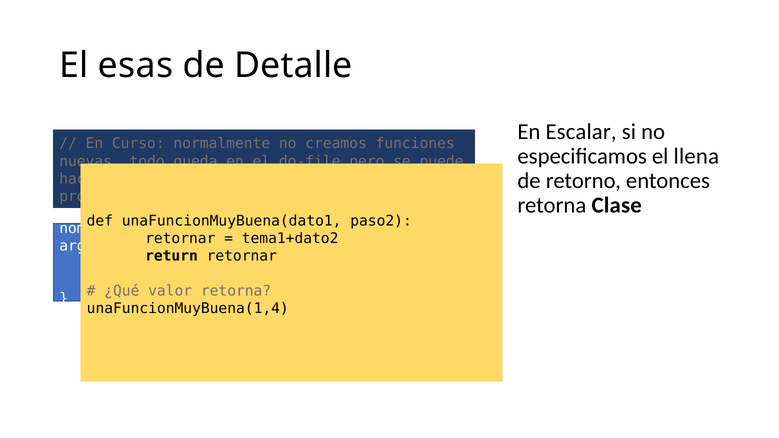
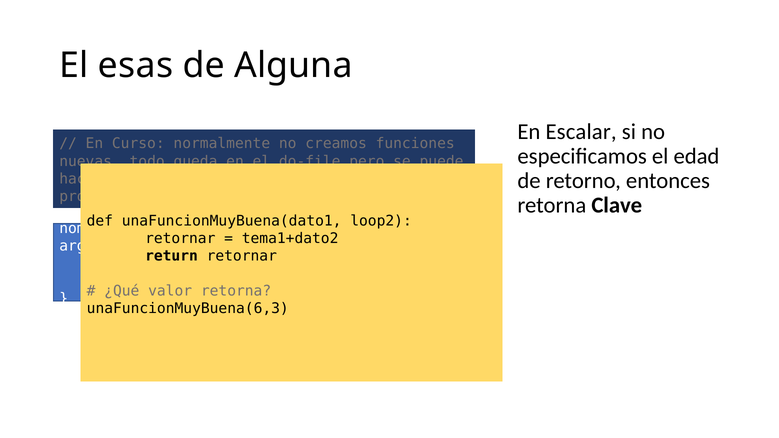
Detalle: Detalle -> Alguna
llena: llena -> edad
Clase: Clase -> Clave
paso2: paso2 -> loop2
unaFuncionMuyBuena(1,4: unaFuncionMuyBuena(1,4 -> unaFuncionMuyBuena(6,3
